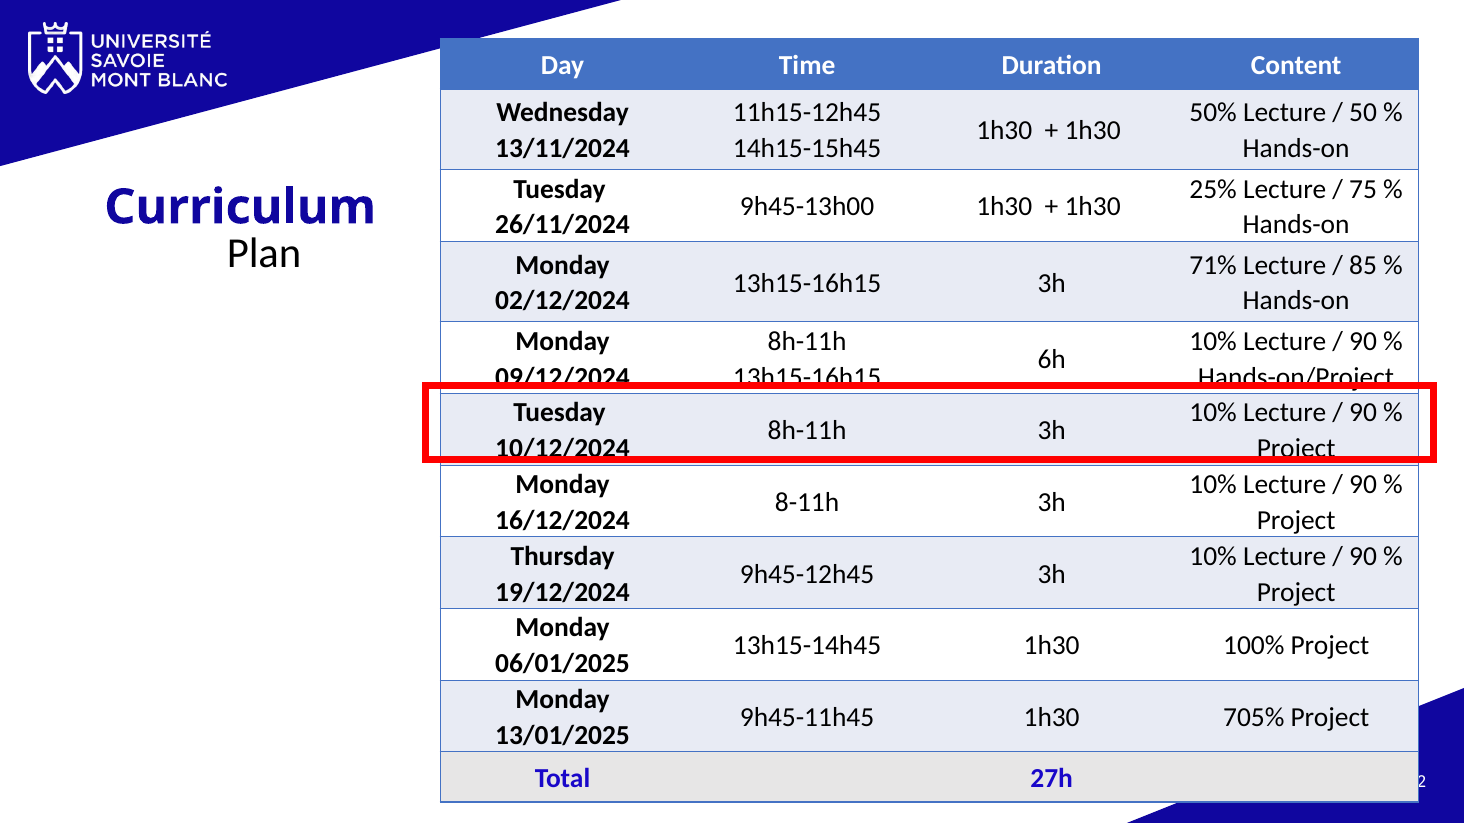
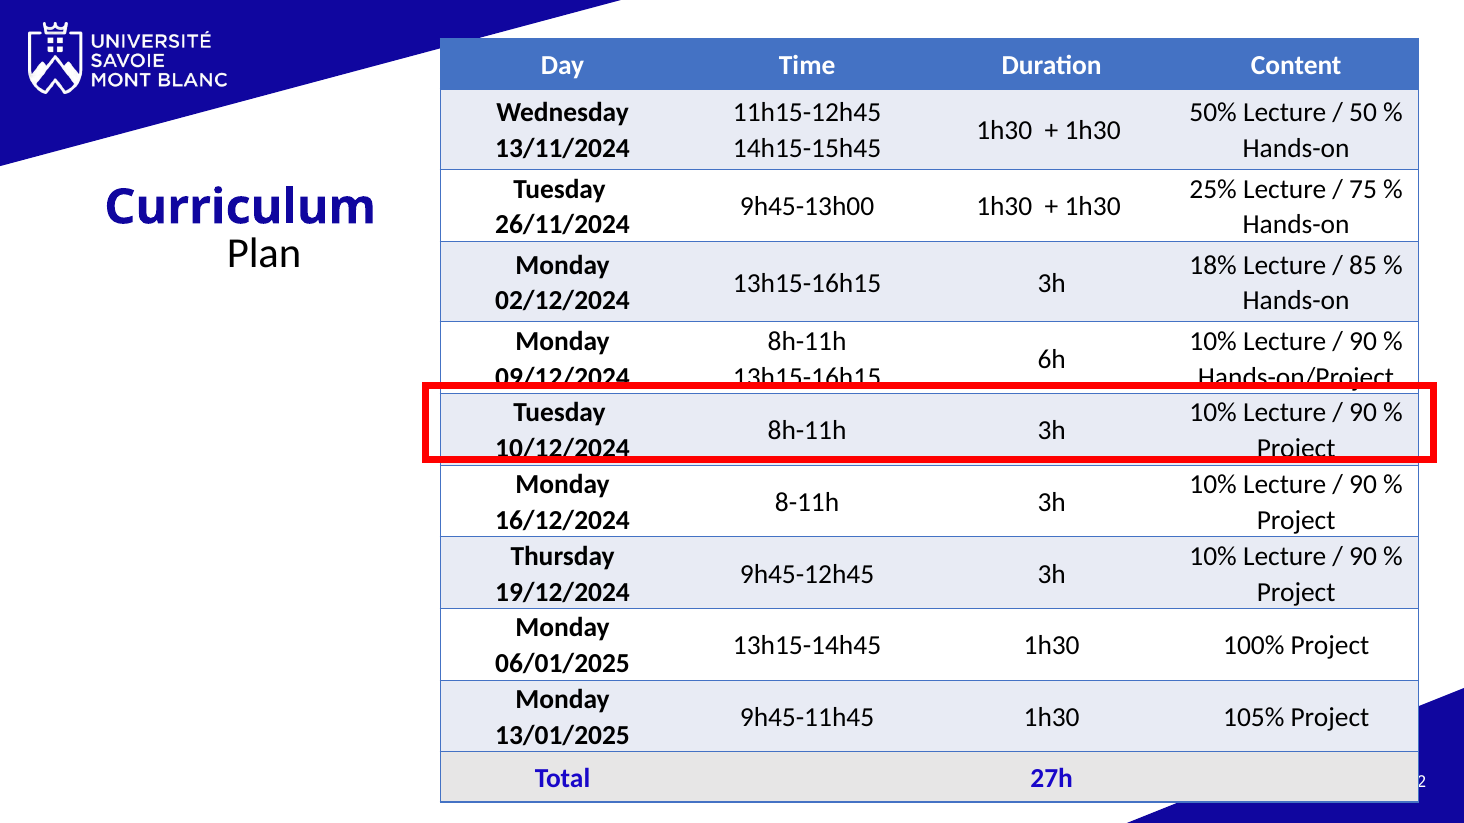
71%: 71% -> 18%
705%: 705% -> 105%
